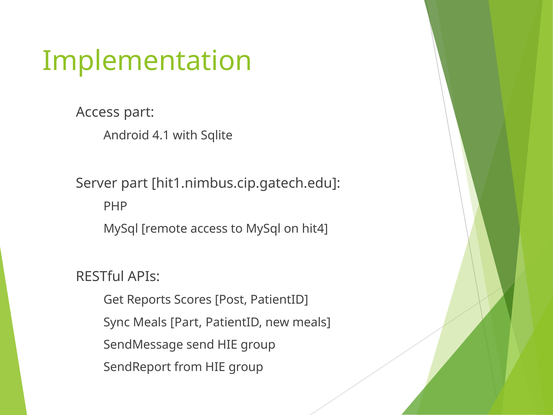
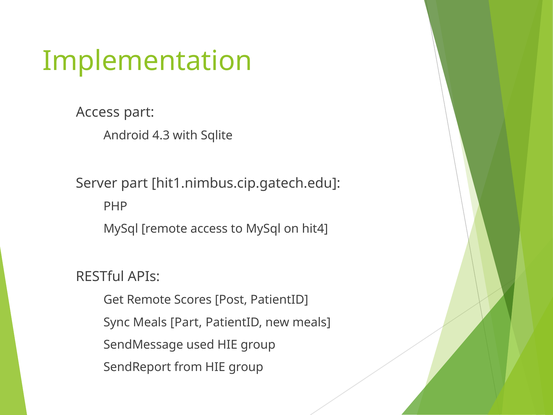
4.1: 4.1 -> 4.3
Get Reports: Reports -> Remote
send: send -> used
